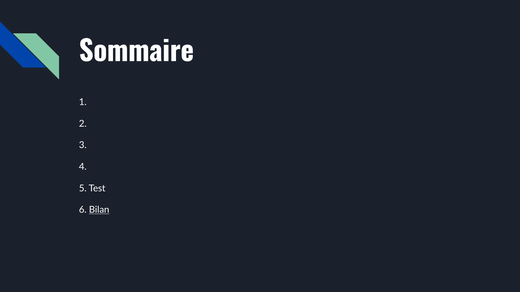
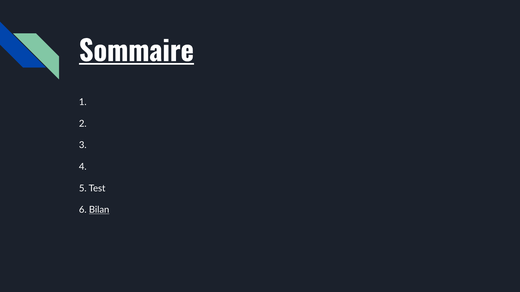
Sommaire underline: none -> present
